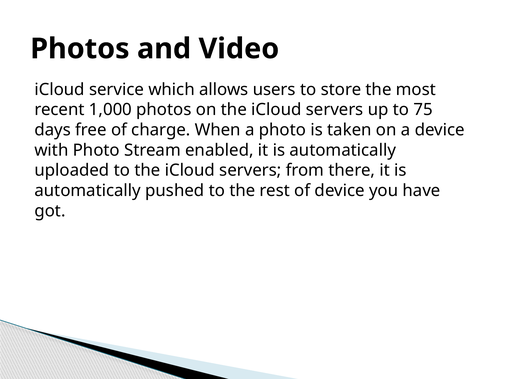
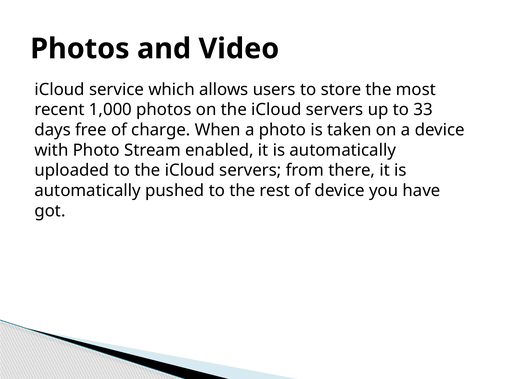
75: 75 -> 33
